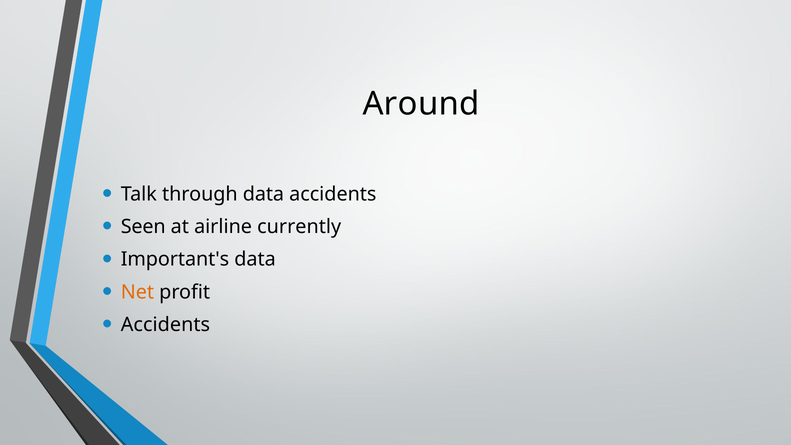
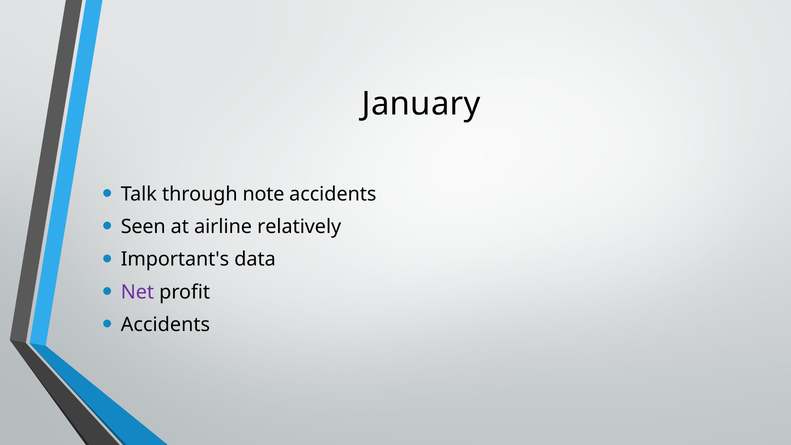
Around: Around -> January
through data: data -> note
currently: currently -> relatively
Net colour: orange -> purple
